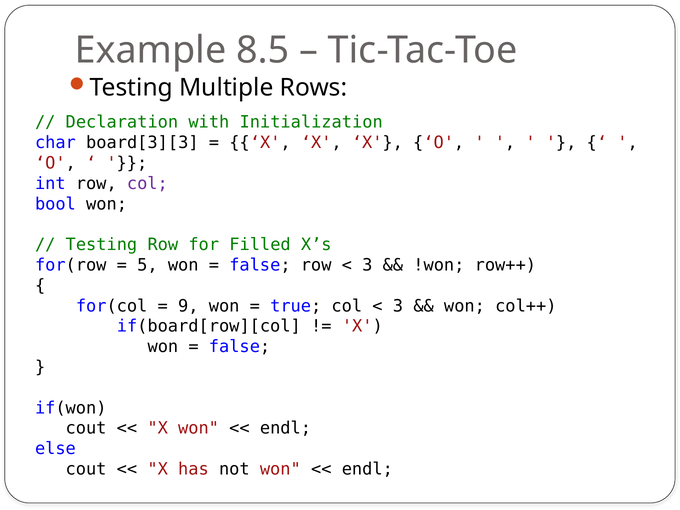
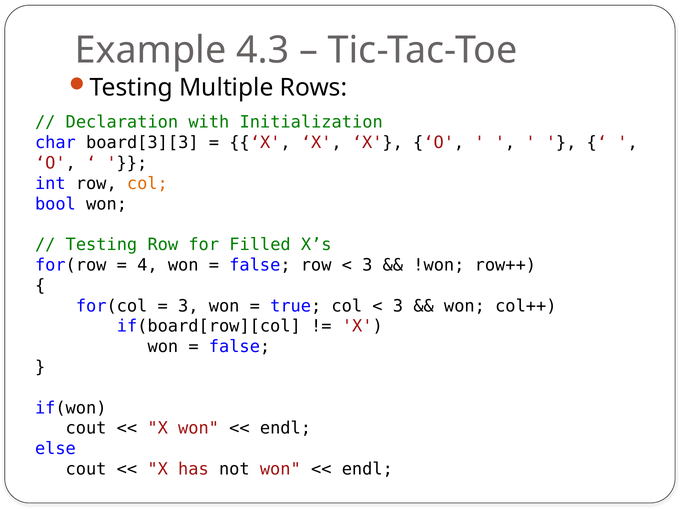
8.5: 8.5 -> 4.3
col at (147, 184) colour: purple -> orange
5: 5 -> 4
9 at (188, 306): 9 -> 3
